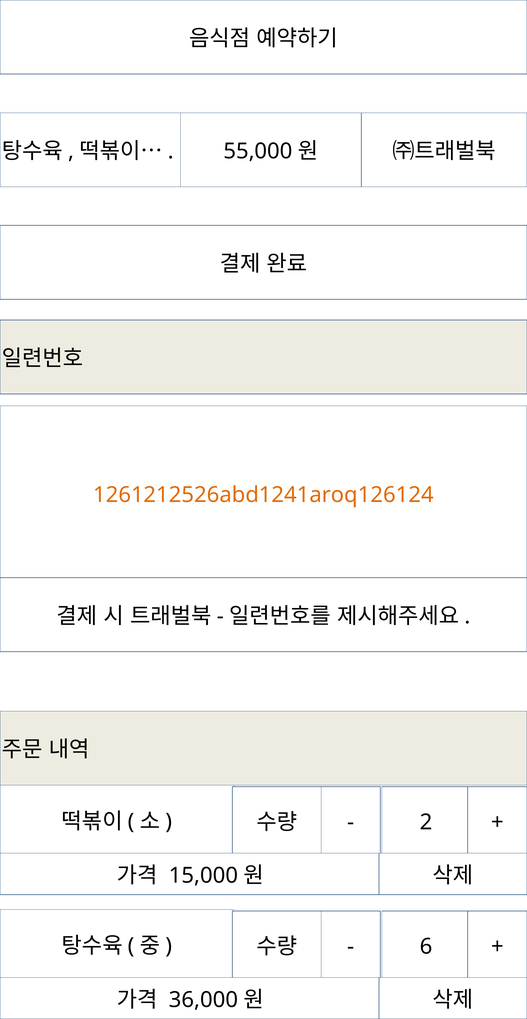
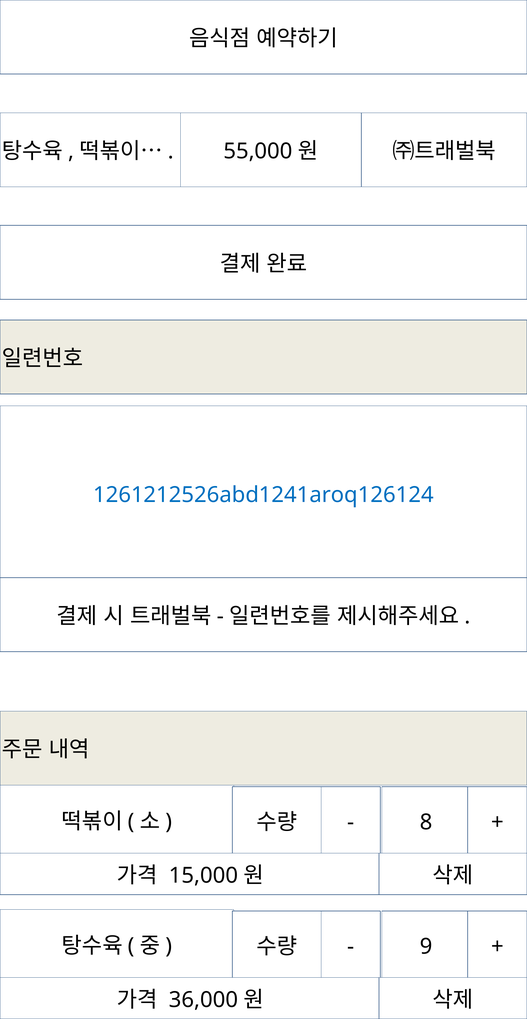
1261212526abd1241aroq126124 colour: orange -> blue
2: 2 -> 8
6: 6 -> 9
